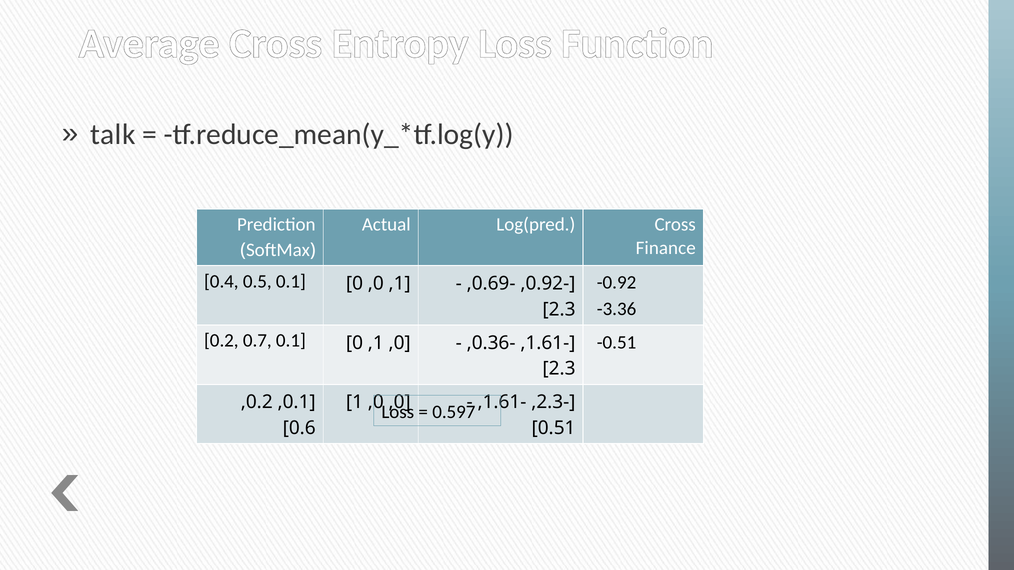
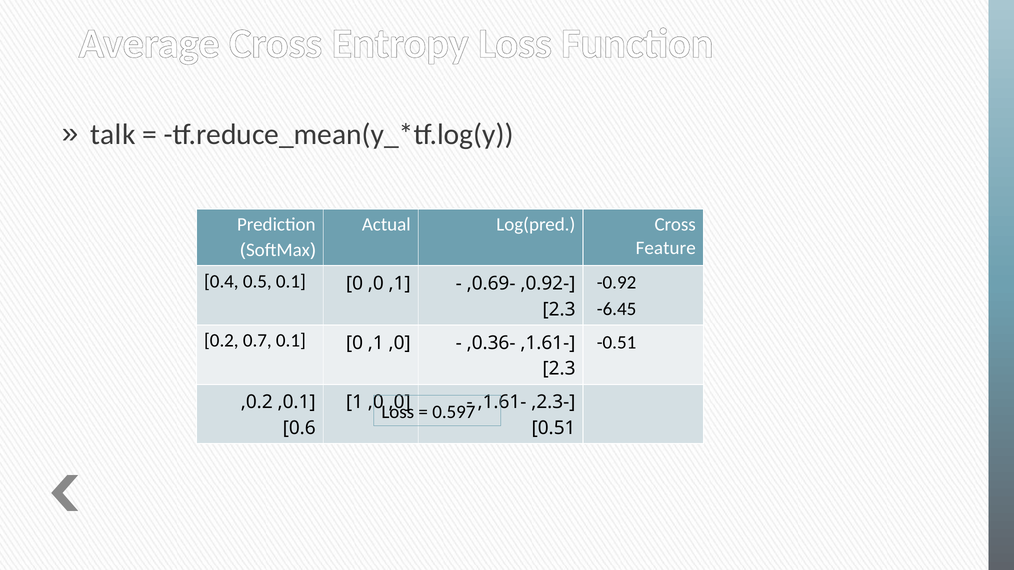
Finance: Finance -> Feature
-3.36: -3.36 -> -6.45
